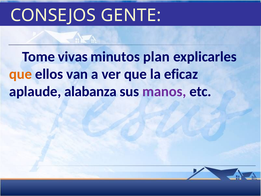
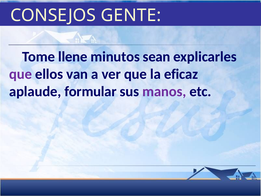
vivas: vivas -> llene
plan: plan -> sean
que at (20, 74) colour: orange -> purple
alabanza: alabanza -> formular
